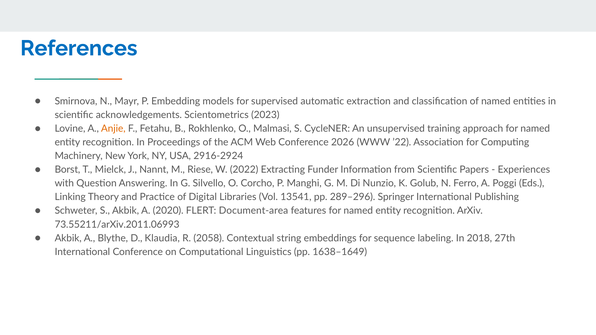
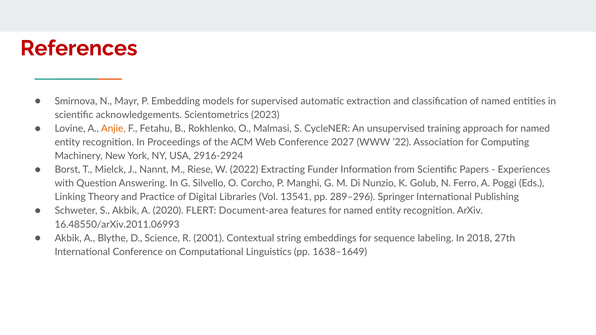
References colour: blue -> red
2026: 2026 -> 2027
73.55211/arXiv.2011.06993: 73.55211/arXiv.2011.06993 -> 16.48550/arXiv.2011.06993
Klaudia: Klaudia -> Science
2058: 2058 -> 2001
